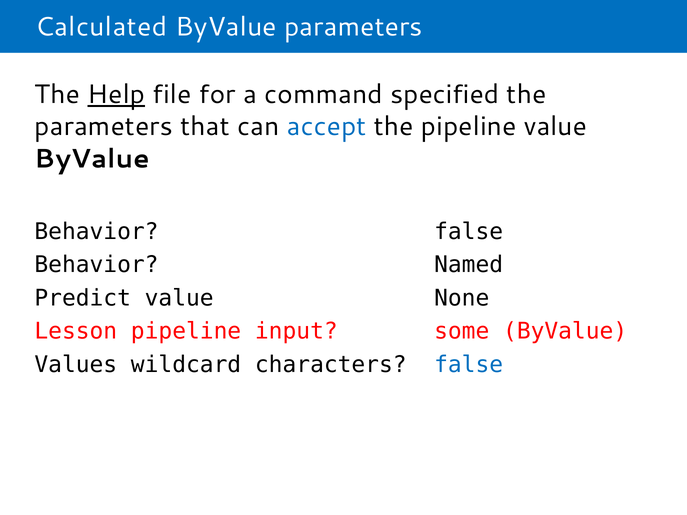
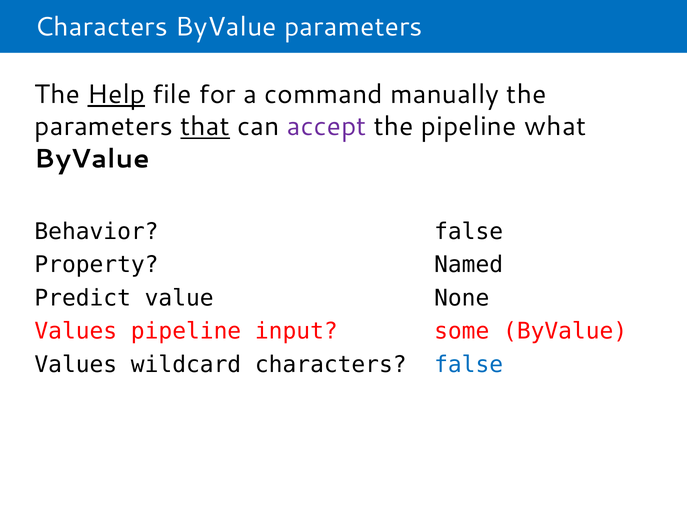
Calculated at (101, 27): Calculated -> Characters
specified: specified -> manually
that underline: none -> present
accept colour: blue -> purple
pipeline value: value -> what
Behavior at (96, 265): Behavior -> Property
Lesson at (76, 331): Lesson -> Values
